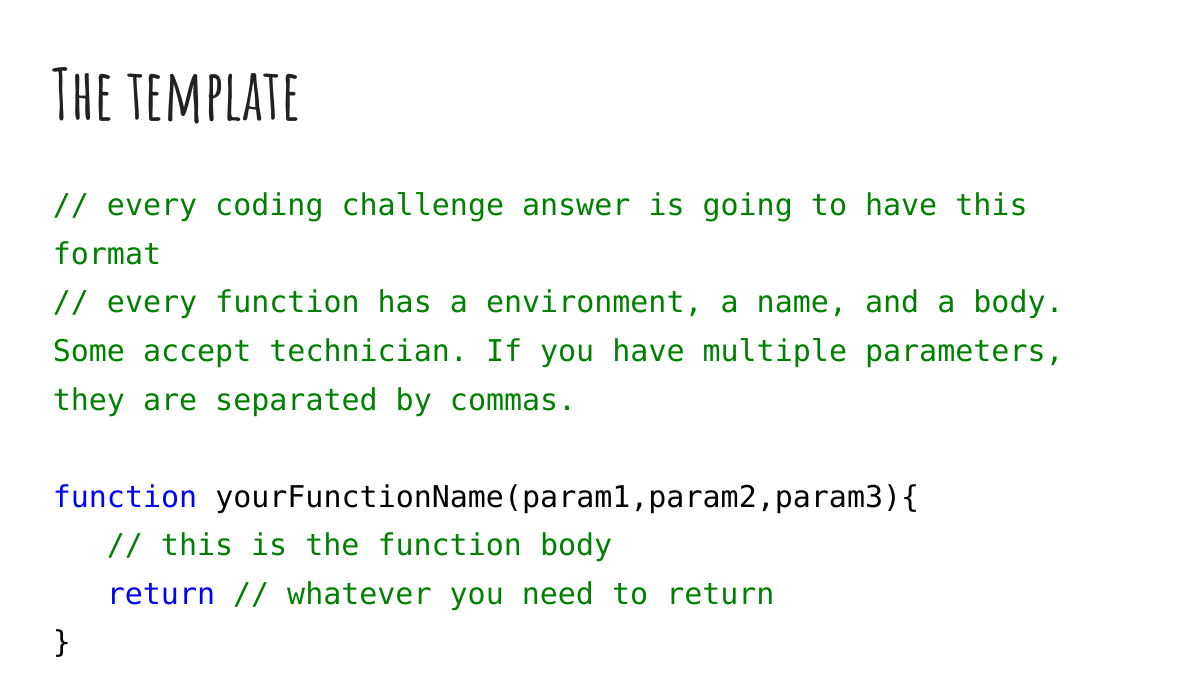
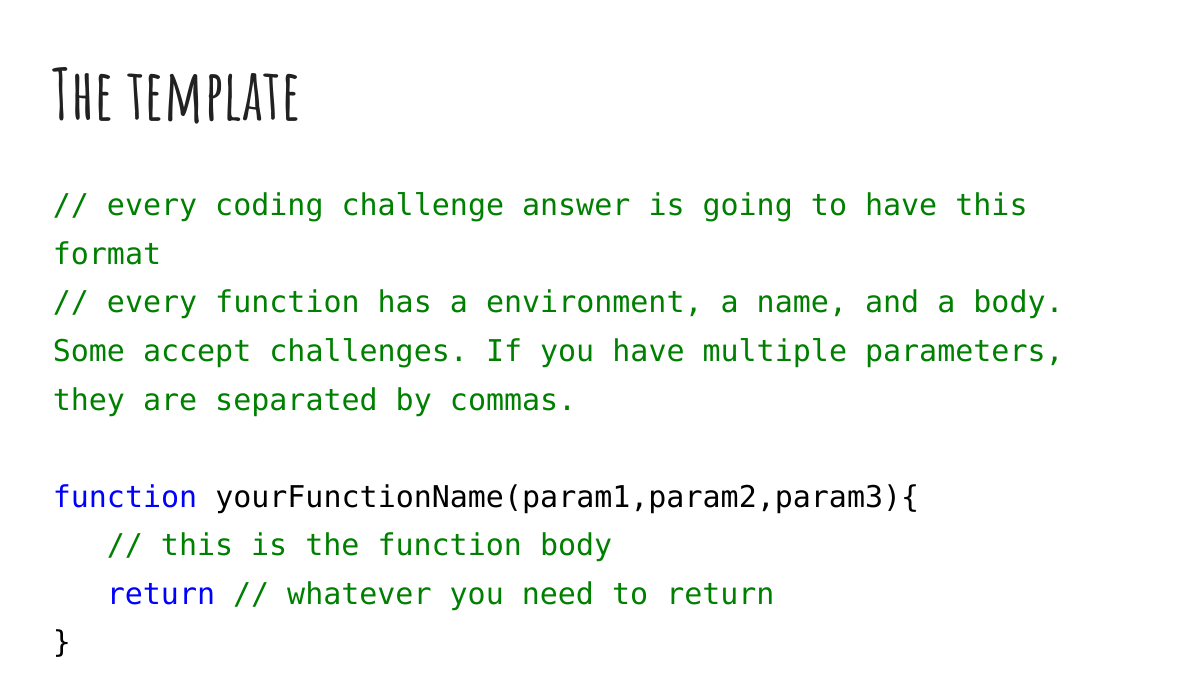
technician: technician -> challenges
